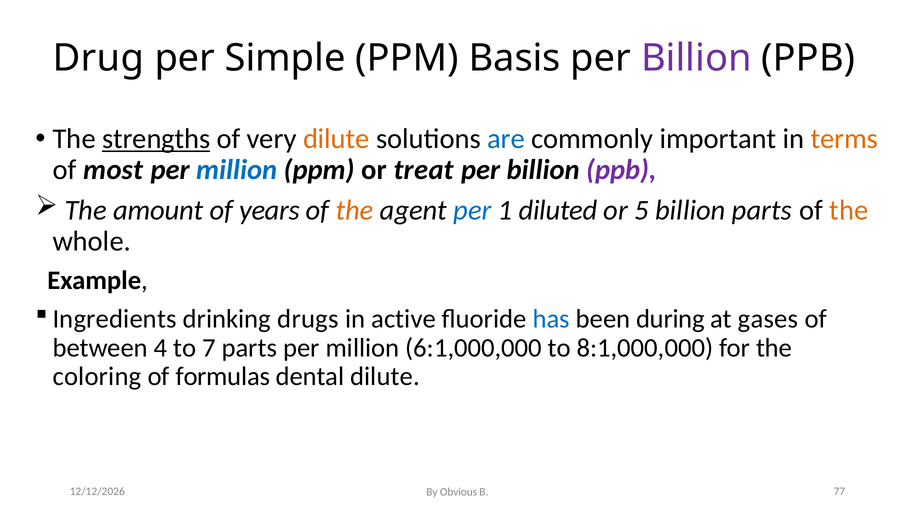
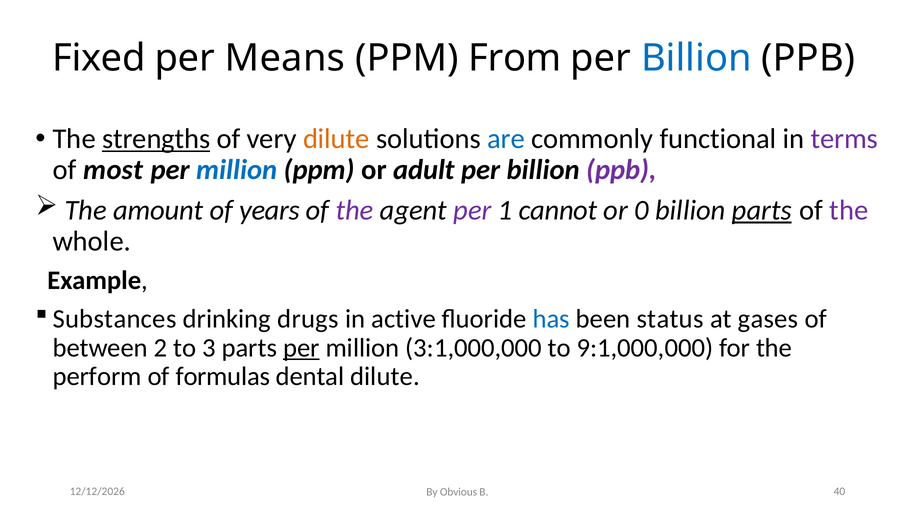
Drug: Drug -> Fixed
Simple: Simple -> Means
Basis: Basis -> From
Billion at (696, 58) colour: purple -> blue
important: important -> functional
terms colour: orange -> purple
treat: treat -> adult
the at (355, 210) colour: orange -> purple
per at (472, 210) colour: blue -> purple
diluted: diluted -> cannot
5: 5 -> 0
parts at (762, 210) underline: none -> present
the at (849, 210) colour: orange -> purple
Ingredients: Ingredients -> Substances
during: during -> status
4: 4 -> 2
7: 7 -> 3
per at (301, 348) underline: none -> present
6:1,000,000: 6:1,000,000 -> 3:1,000,000
8:1,000,000: 8:1,000,000 -> 9:1,000,000
coloring: coloring -> perform
77: 77 -> 40
